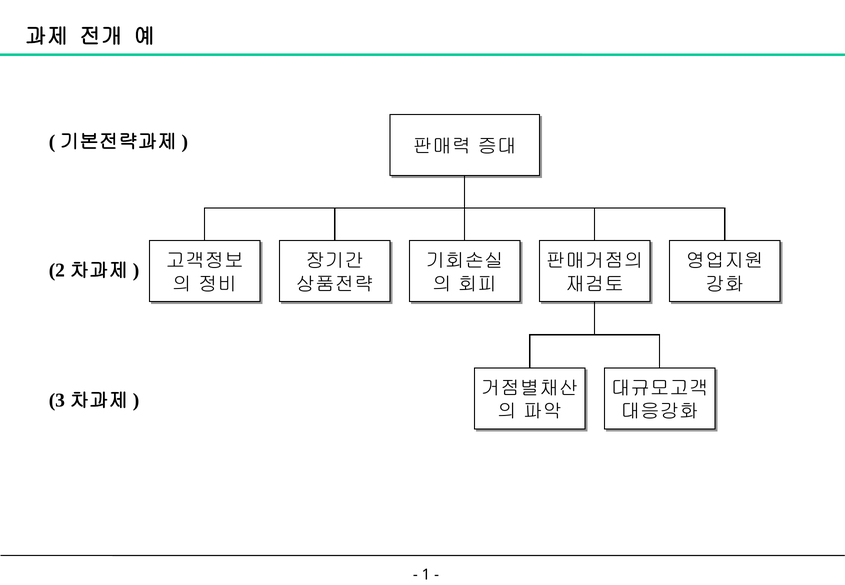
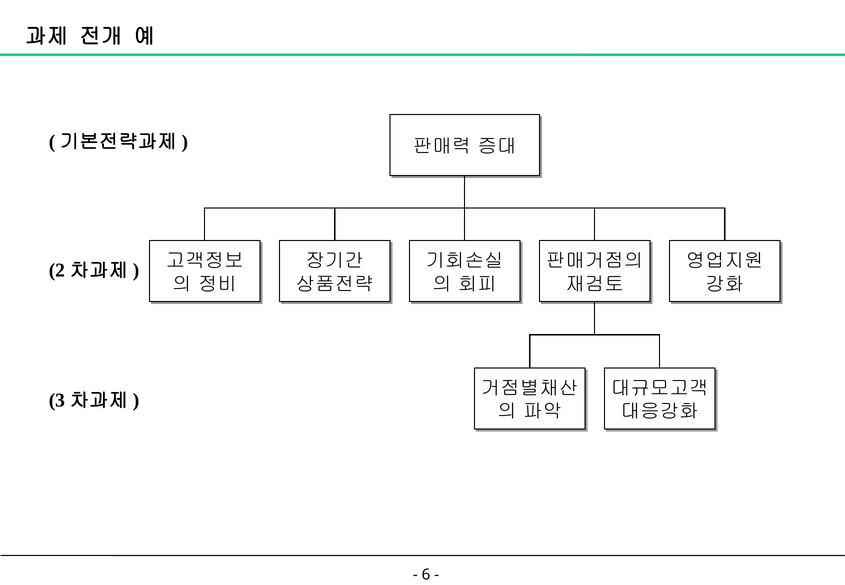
1: 1 -> 6
